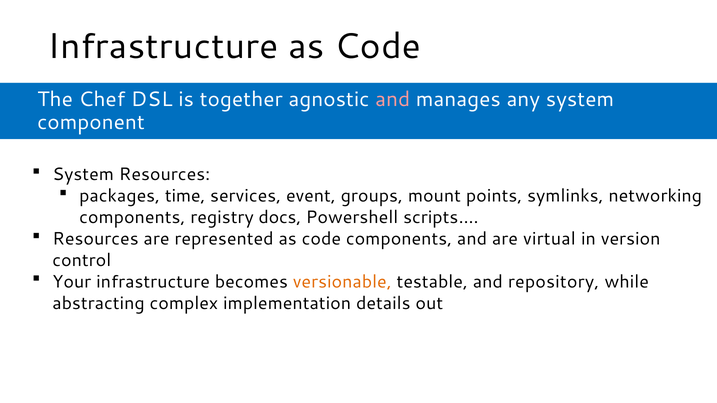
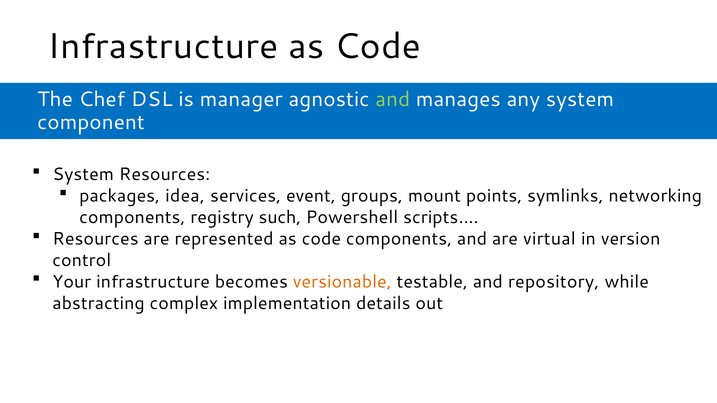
together: together -> manager
and at (393, 100) colour: pink -> light green
time: time -> idea
docs: docs -> such
